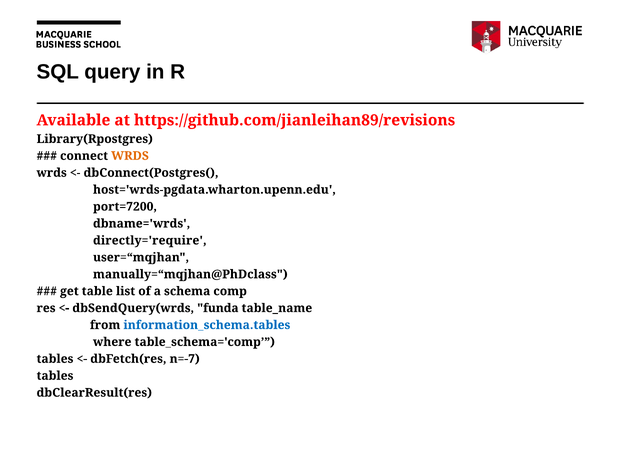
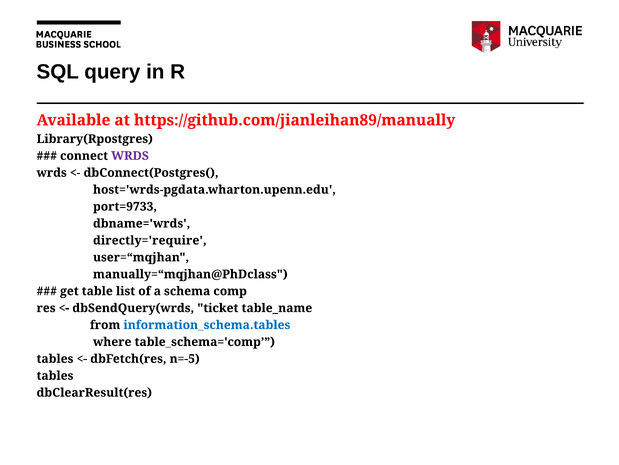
https://github.com/jianleihan89/revisions: https://github.com/jianleihan89/revisions -> https://github.com/jianleihan89/manually
WRDS at (130, 156) colour: orange -> purple
port=7200: port=7200 -> port=9733
funda: funda -> ticket
n=-7: n=-7 -> n=-5
